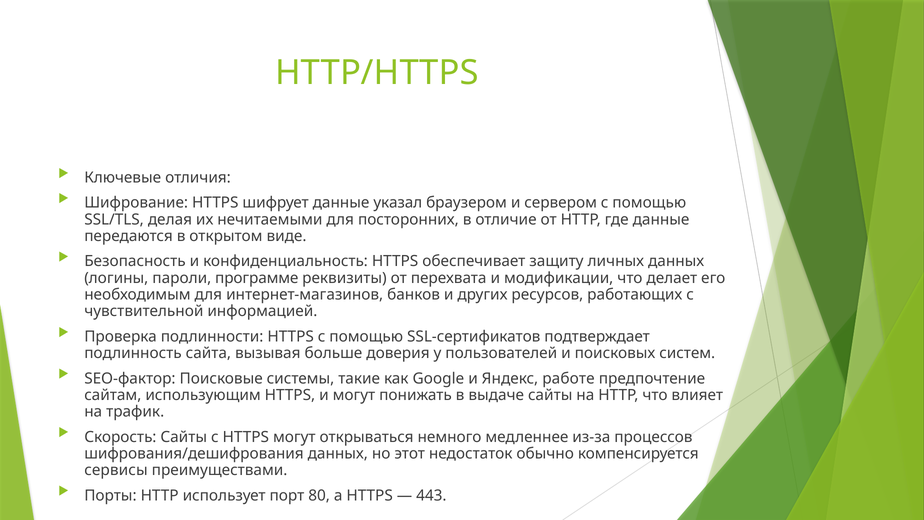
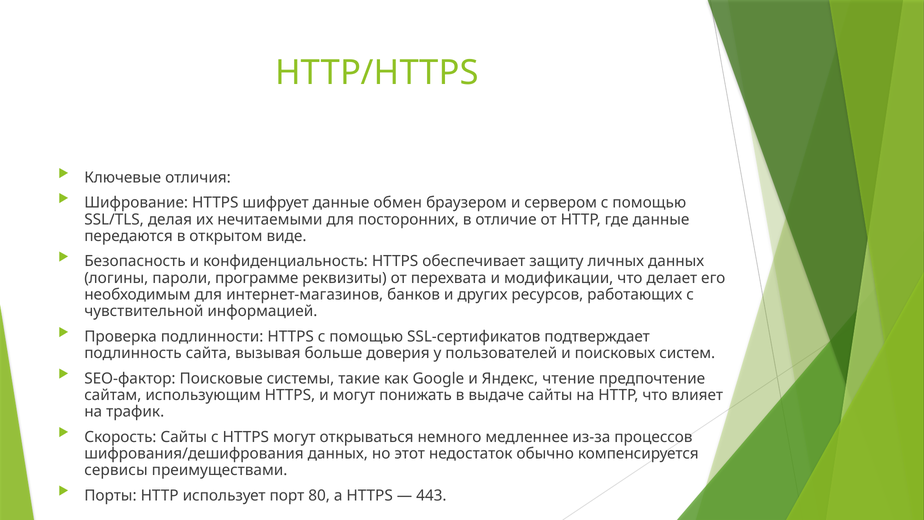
указал: указал -> обмен
работе: работе -> чтение
